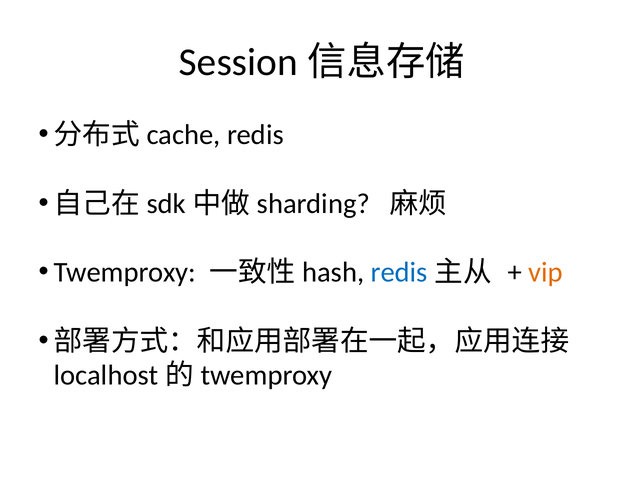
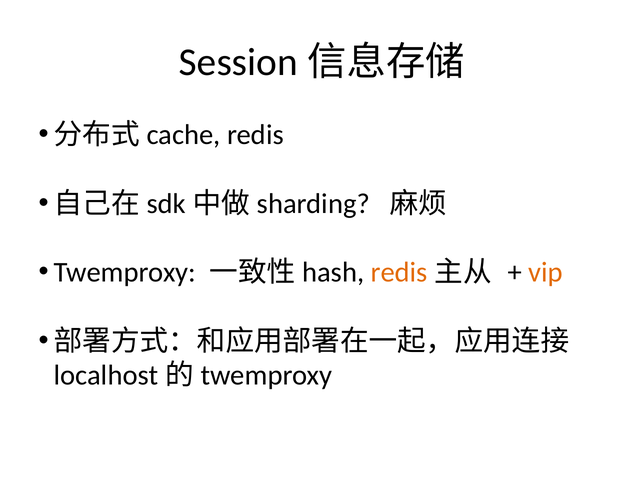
redis at (399, 272) colour: blue -> orange
